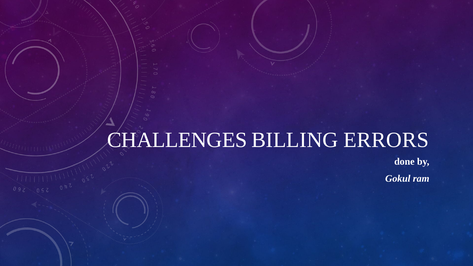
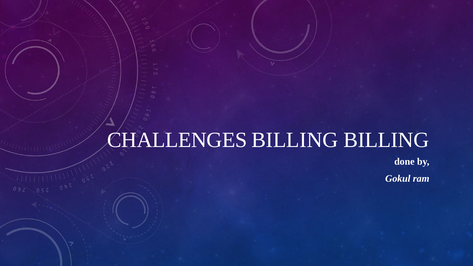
BILLING ERRORS: ERRORS -> BILLING
